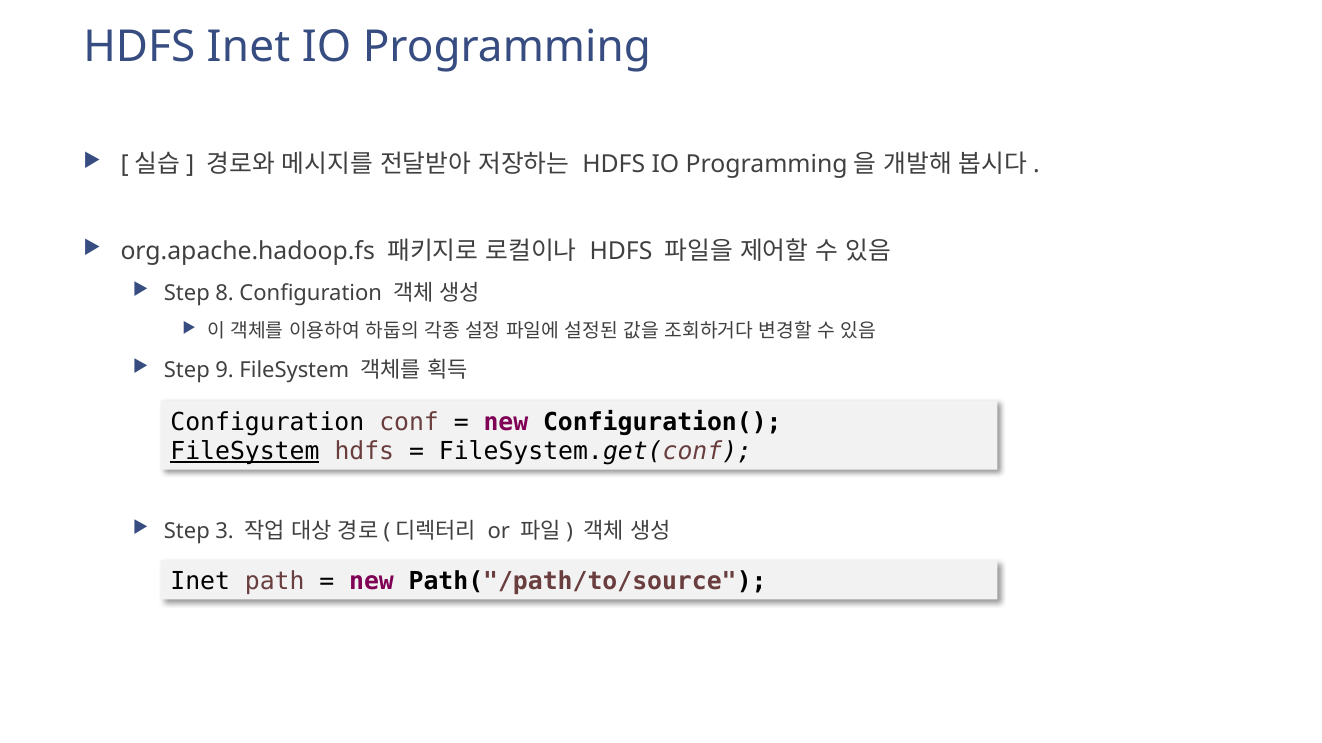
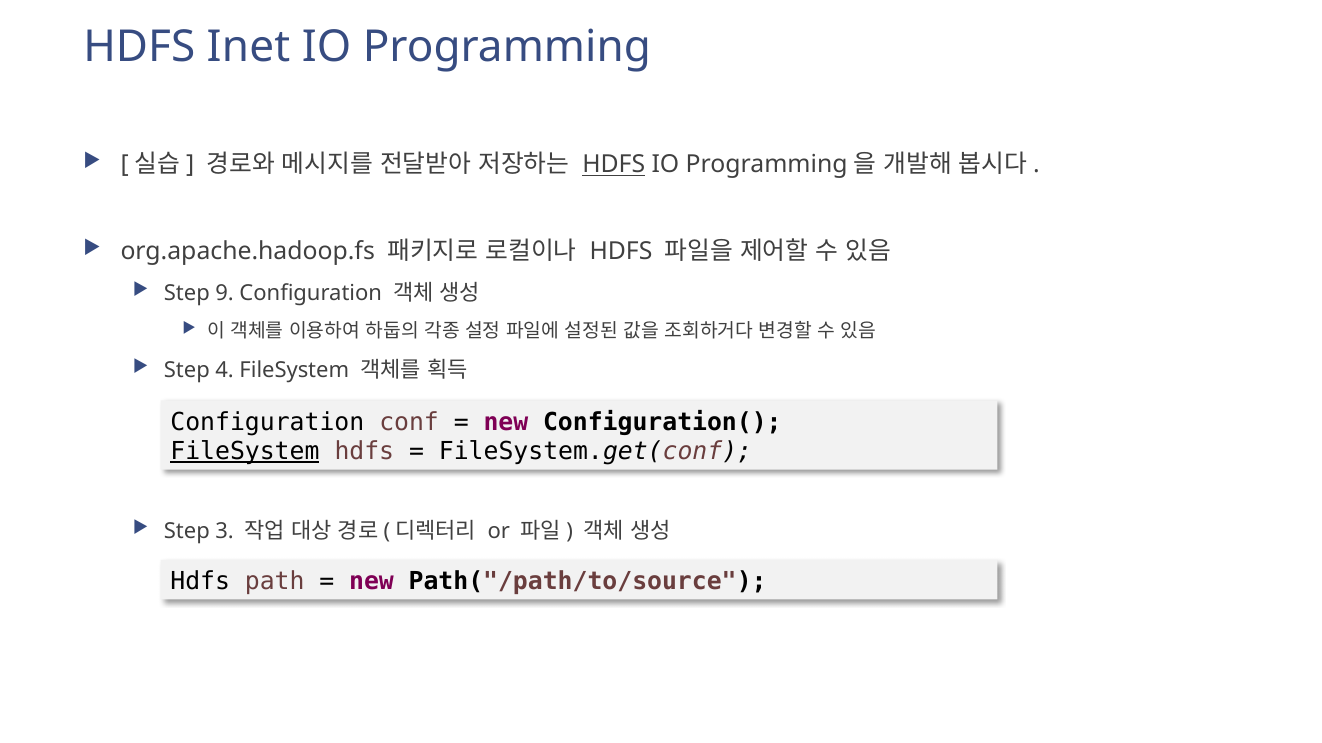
HDFS at (614, 165) underline: none -> present
8: 8 -> 9
9: 9 -> 4
Inet at (200, 582): Inet -> Hdfs
